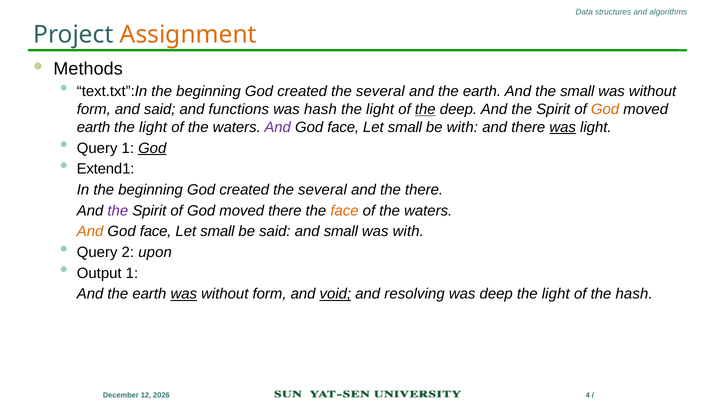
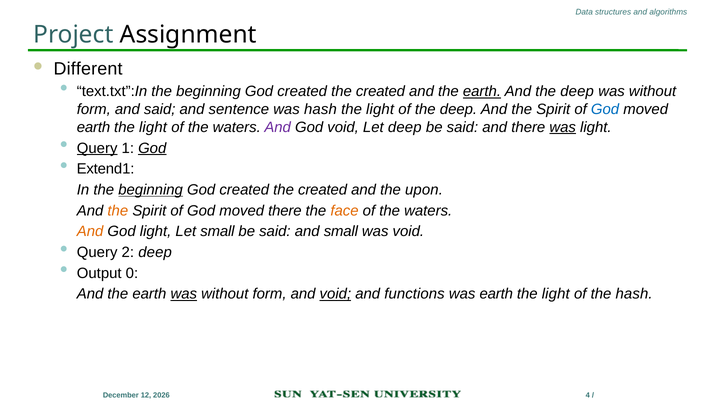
Assignment colour: orange -> black
Methods: Methods -> Different
several at (380, 92): several -> created
earth at (482, 92) underline: none -> present
And the small: small -> deep
functions: functions -> sentence
the at (425, 109) underline: present -> none
God at (605, 109) colour: orange -> blue
face at (343, 127): face -> void
small at (405, 127): small -> deep
with at (462, 127): with -> said
Query at (97, 148) underline: none -> present
beginning at (151, 190) underline: none -> present
several at (322, 190): several -> created
the there: there -> upon
the at (118, 211) colour: purple -> orange
face at (156, 232): face -> light
was with: with -> void
2 upon: upon -> deep
Output 1: 1 -> 0
resolving: resolving -> functions
was deep: deep -> earth
